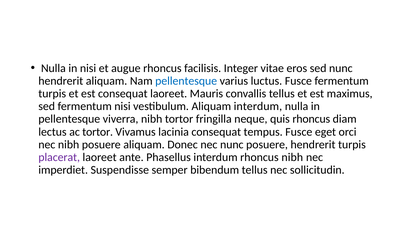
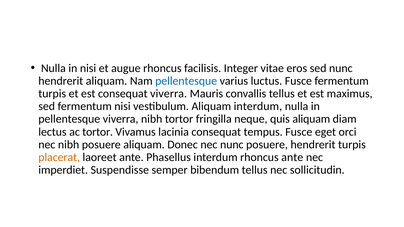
consequat laoreet: laoreet -> viverra
quis rhoncus: rhoncus -> aliquam
placerat colour: purple -> orange
rhoncus nibh: nibh -> ante
